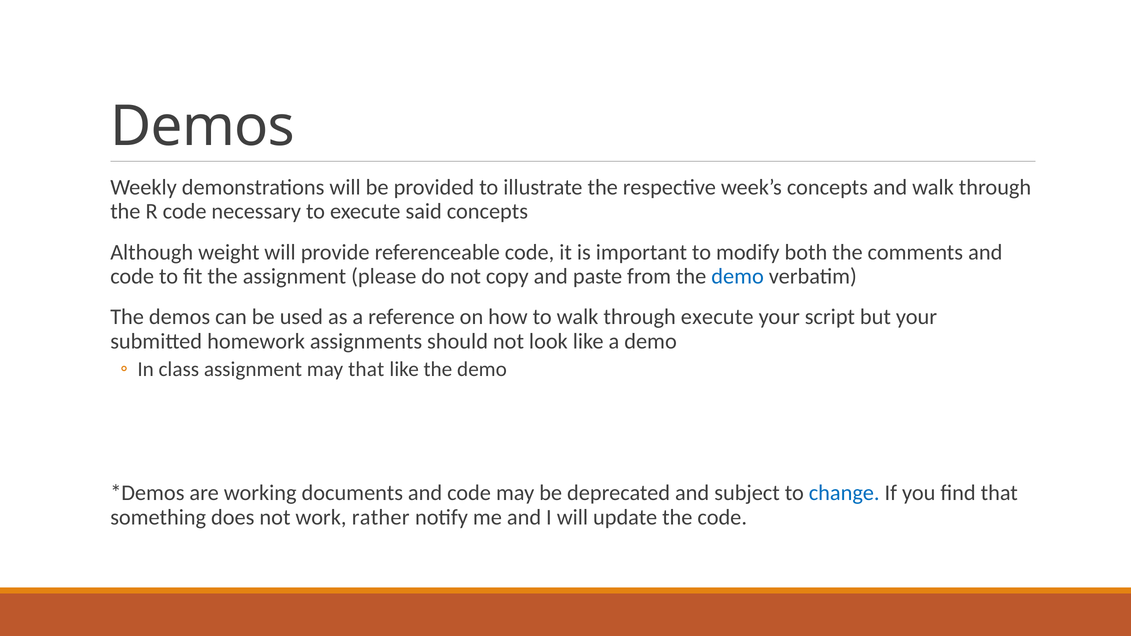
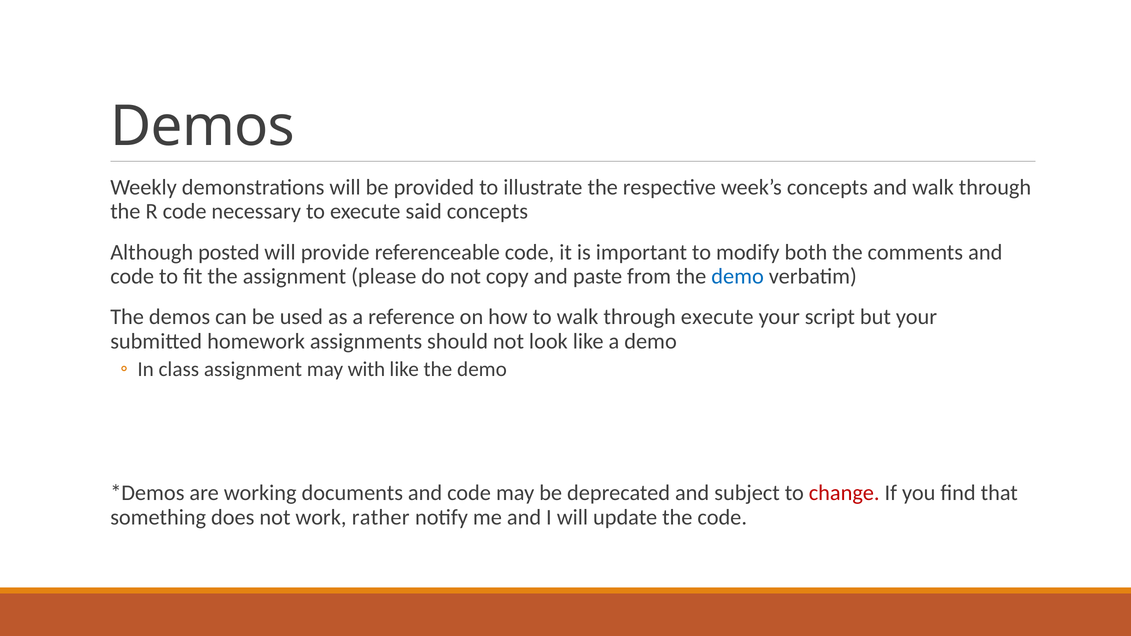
weight: weight -> posted
may that: that -> with
change colour: blue -> red
